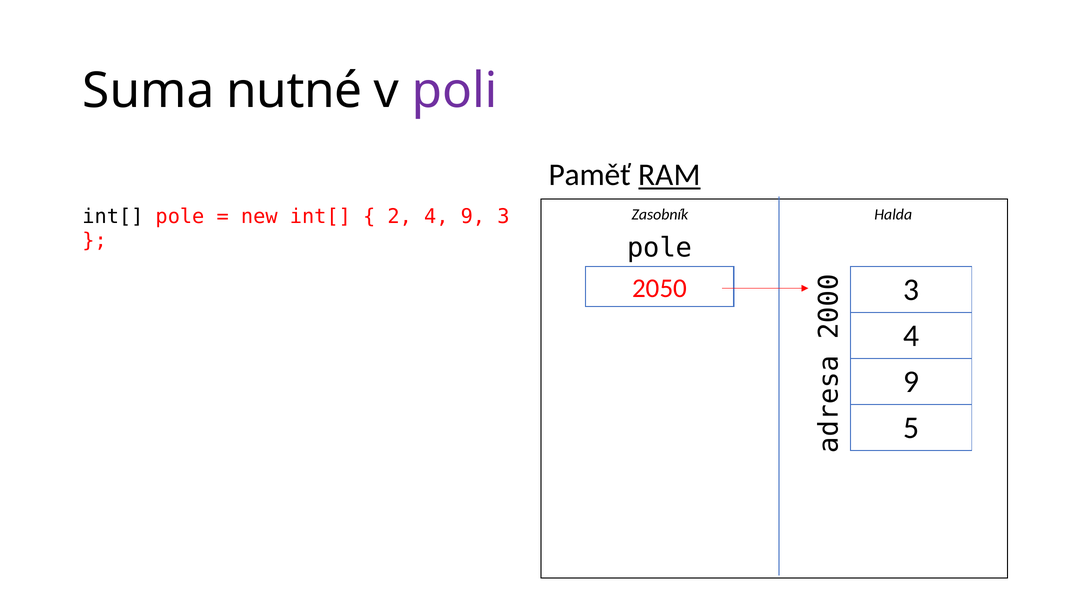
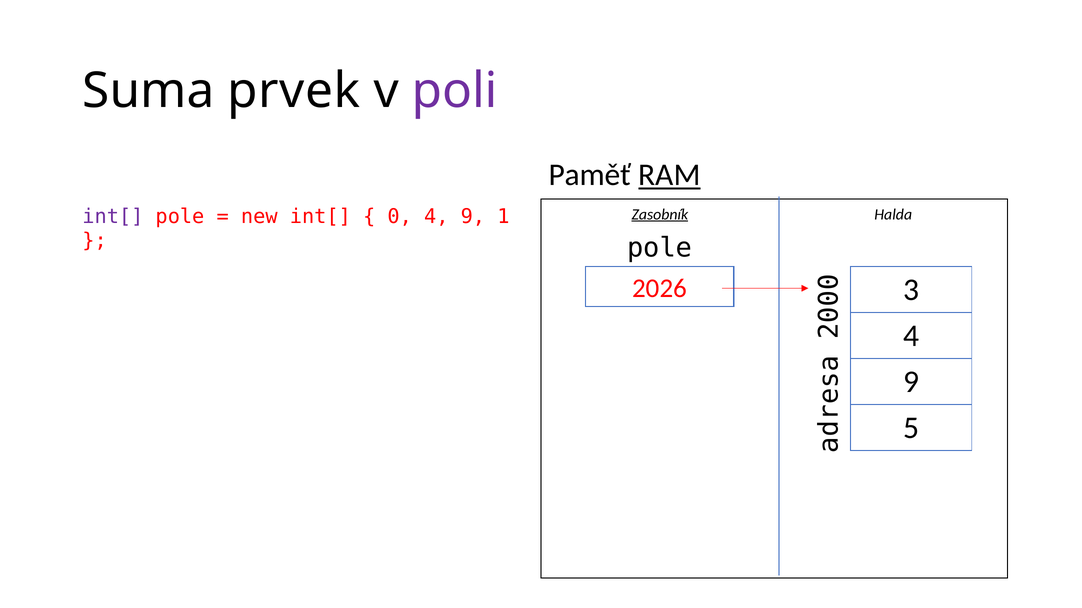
nutné: nutné -> prvek
int[ at (113, 217) colour: black -> purple
2 at (400, 217): 2 -> 0
9 3: 3 -> 1
Zasobník underline: none -> present
2050: 2050 -> 2026
